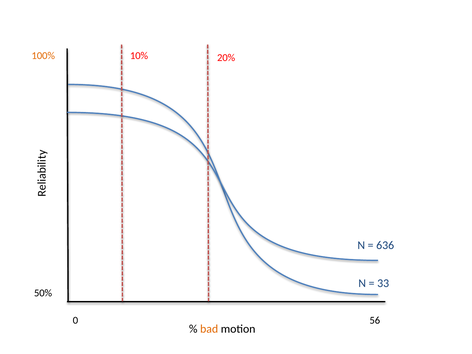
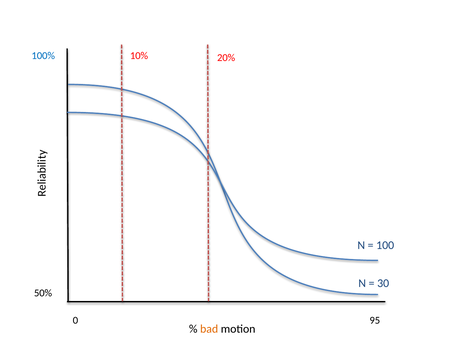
100% colour: orange -> blue
636: 636 -> 100
33: 33 -> 30
56: 56 -> 95
